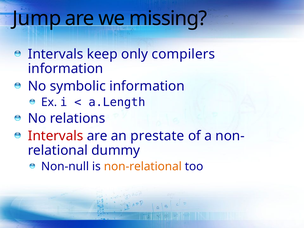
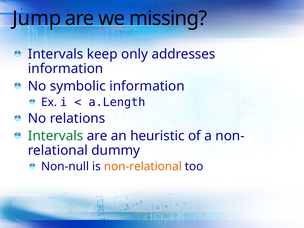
compilers: compilers -> addresses
Intervals at (56, 136) colour: red -> green
prestate: prestate -> heuristic
